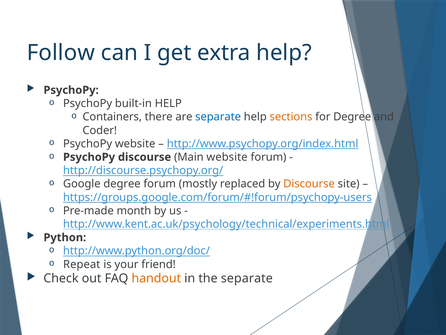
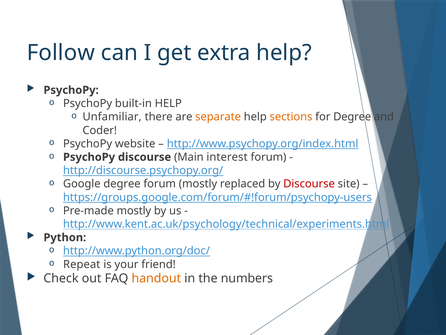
Containers: Containers -> Unfamiliar
separate at (218, 117) colour: blue -> orange
Main website: website -> interest
Discourse at (309, 184) colour: orange -> red
Pre-made month: month -> mostly
the separate: separate -> numbers
